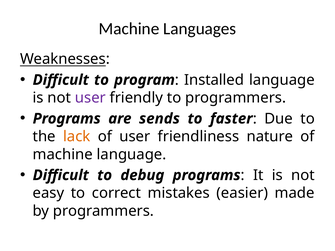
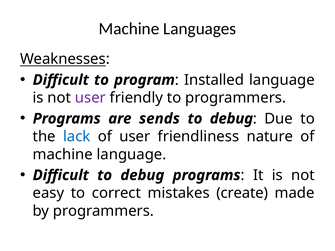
faster at (231, 119): faster -> debug
lack colour: orange -> blue
easier: easier -> create
